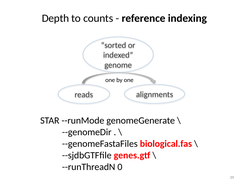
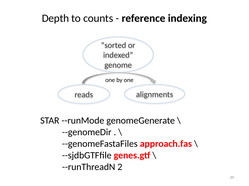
biological.fas: biological.fas -> approach.fas
0: 0 -> 2
